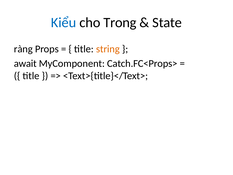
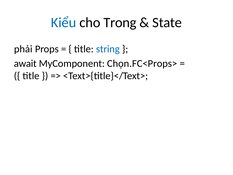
ràng: ràng -> phải
string colour: orange -> blue
Catch.FC<Props>: Catch.FC<Props> -> Chọn.FC<Props>
